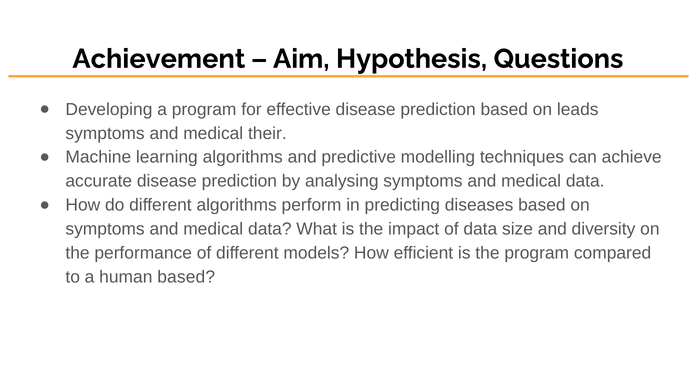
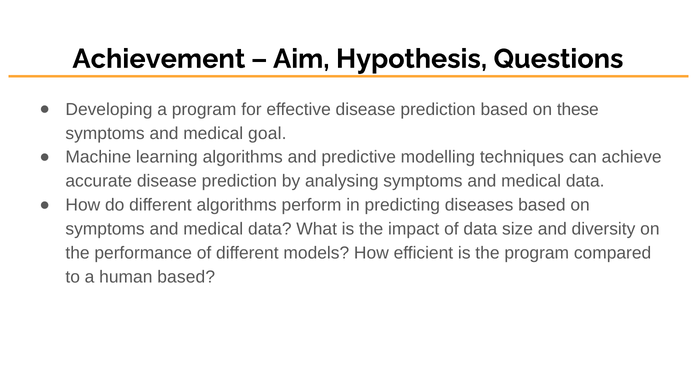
leads: leads -> these
their: their -> goal
